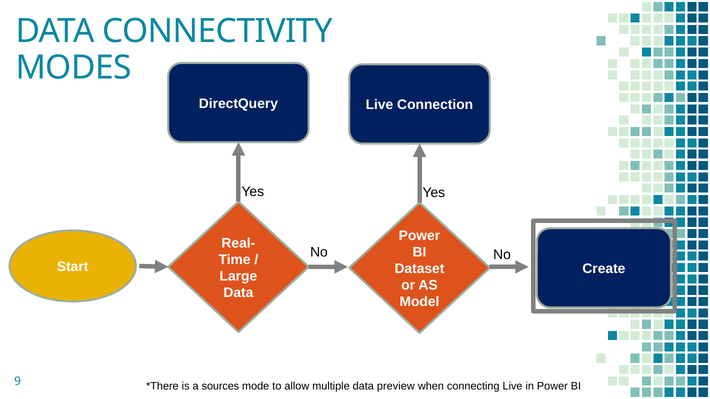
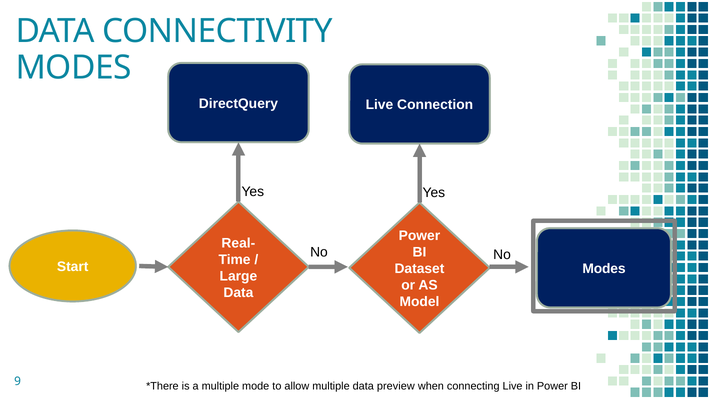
Create at (604, 269): Create -> Modes
a sources: sources -> multiple
